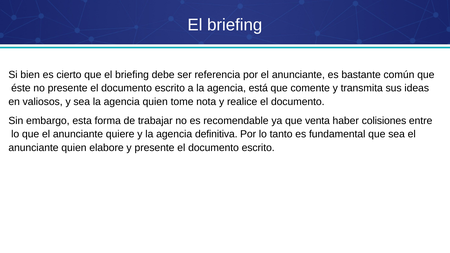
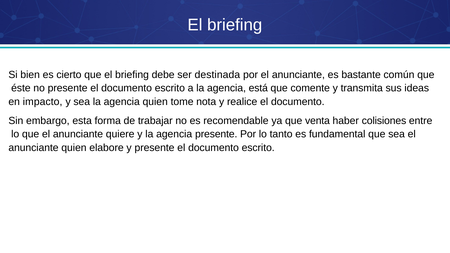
referencia: referencia -> destinada
valiosos: valiosos -> impacto
agencia definitiva: definitiva -> presente
